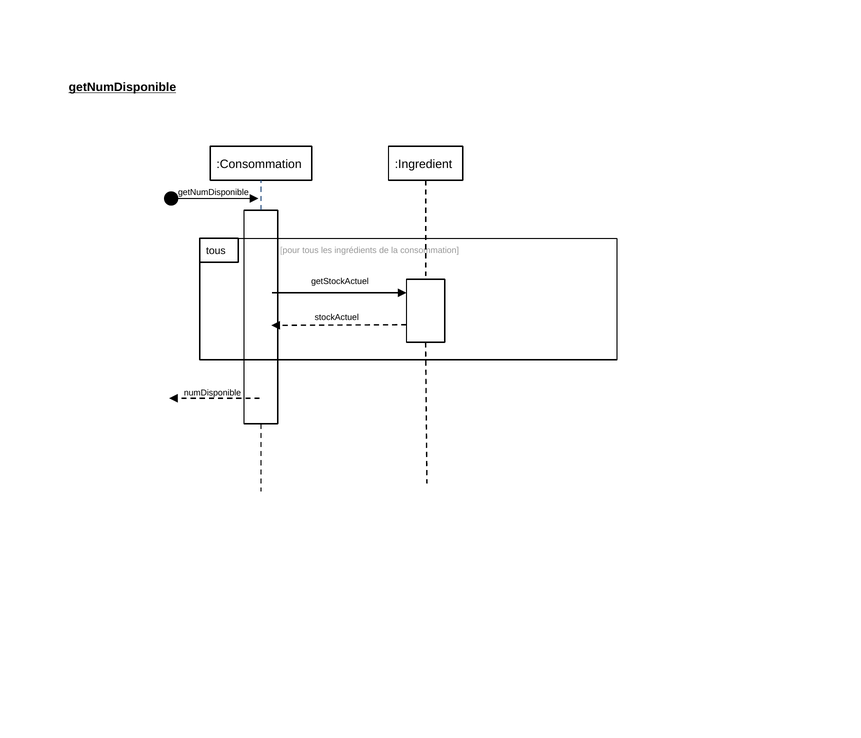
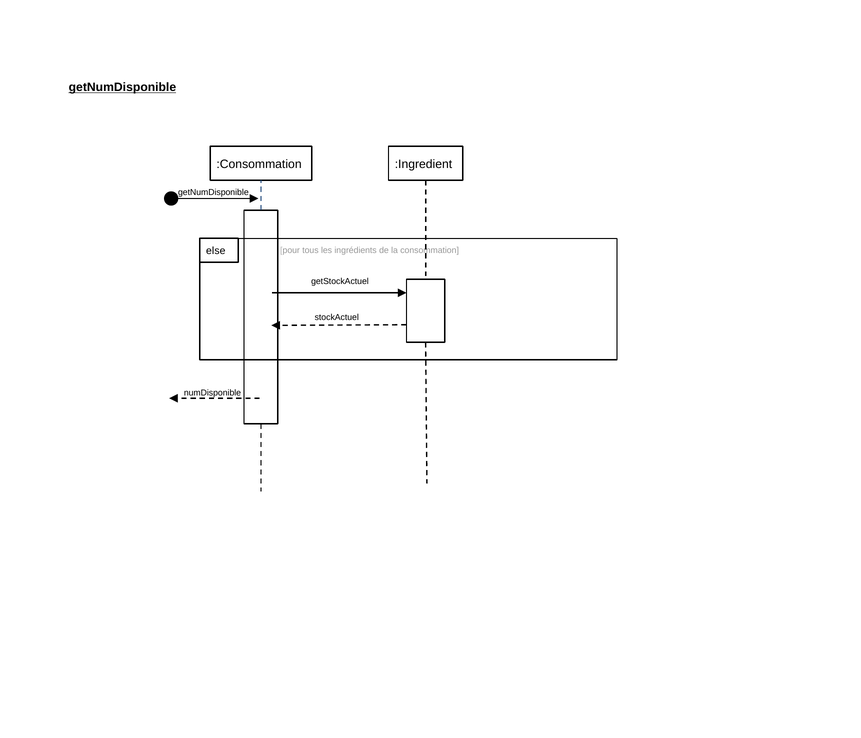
tous at (216, 251): tous -> else
